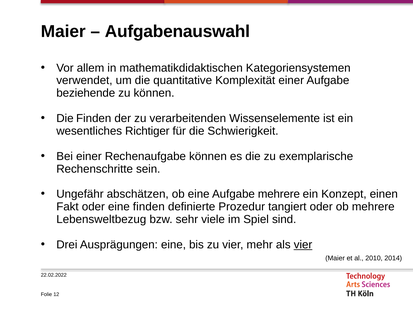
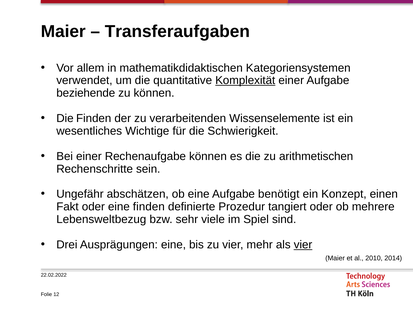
Aufgabenauswahl: Aufgabenauswahl -> Transferaufgaben
Komplexität underline: none -> present
Richtiger: Richtiger -> Wichtige
exemplarische: exemplarische -> arithmetischen
Aufgabe mehrere: mehrere -> benötigt
